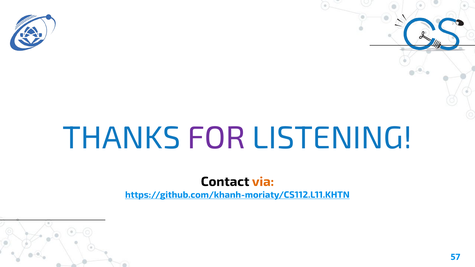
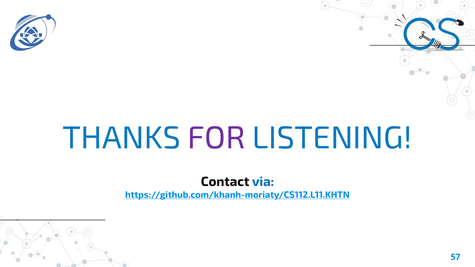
via colour: orange -> blue
